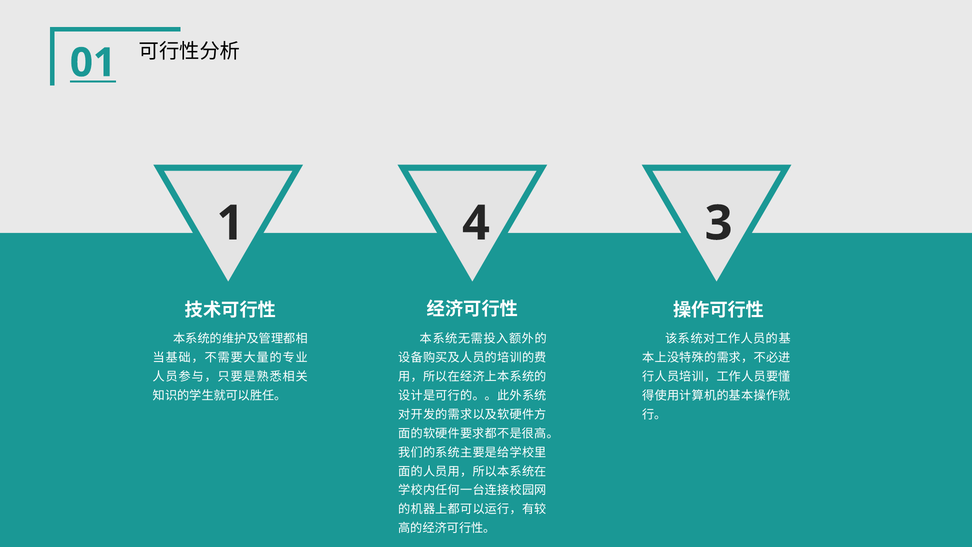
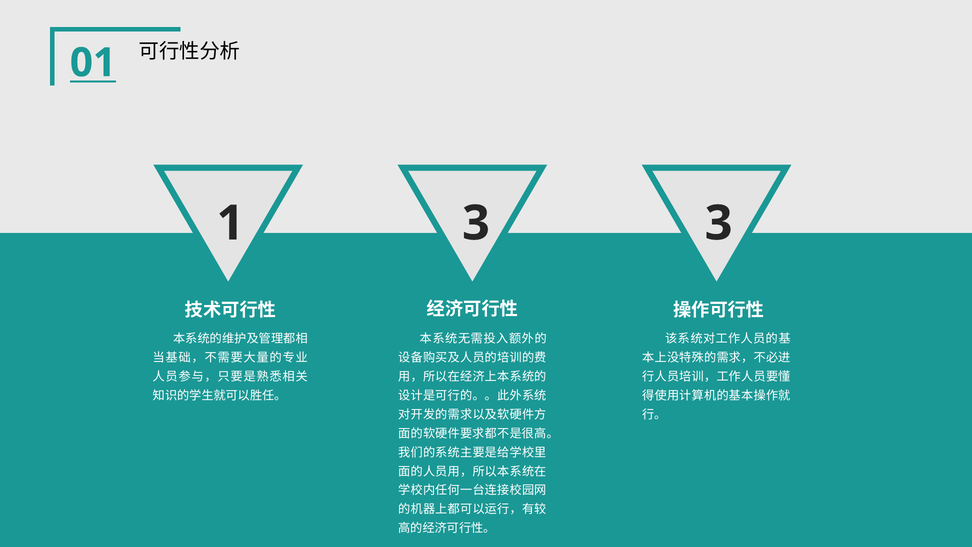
1 4: 4 -> 3
